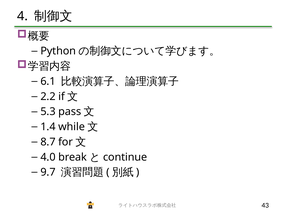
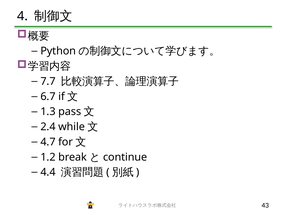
6.1: 6.1 -> 7.7
2.2: 2.2 -> 6.7
5.3: 5.3 -> 1.3
1.4: 1.4 -> 2.4
8.7: 8.7 -> 4.7
4.0: 4.0 -> 1.2
9.7: 9.7 -> 4.4
